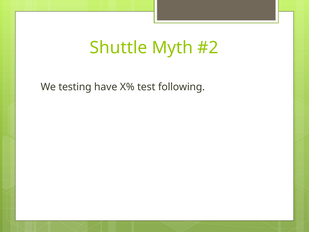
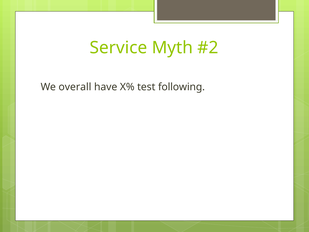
Shuttle: Shuttle -> Service
testing: testing -> overall
